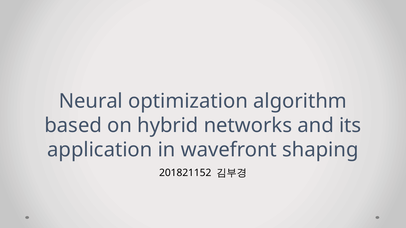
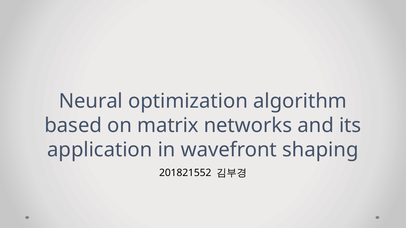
hybrid: hybrid -> matrix
201821152: 201821152 -> 201821552
